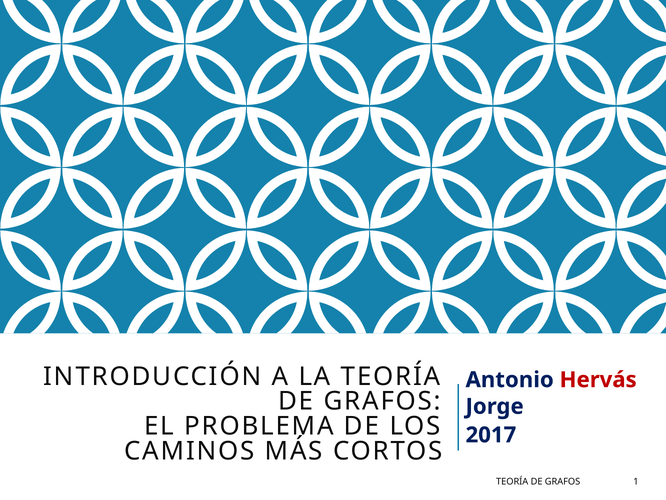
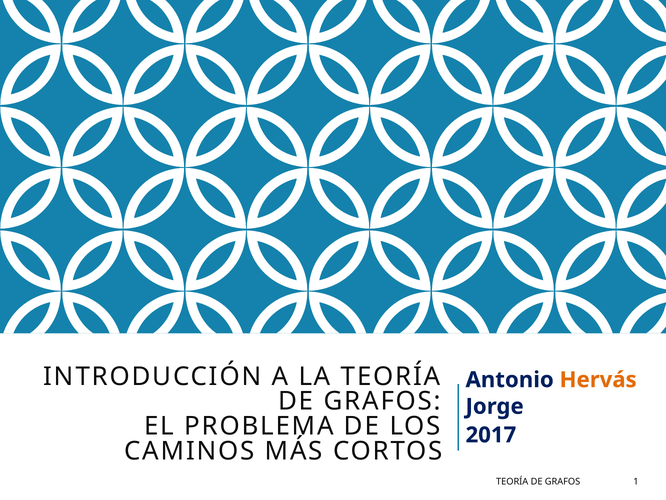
Hervás colour: red -> orange
